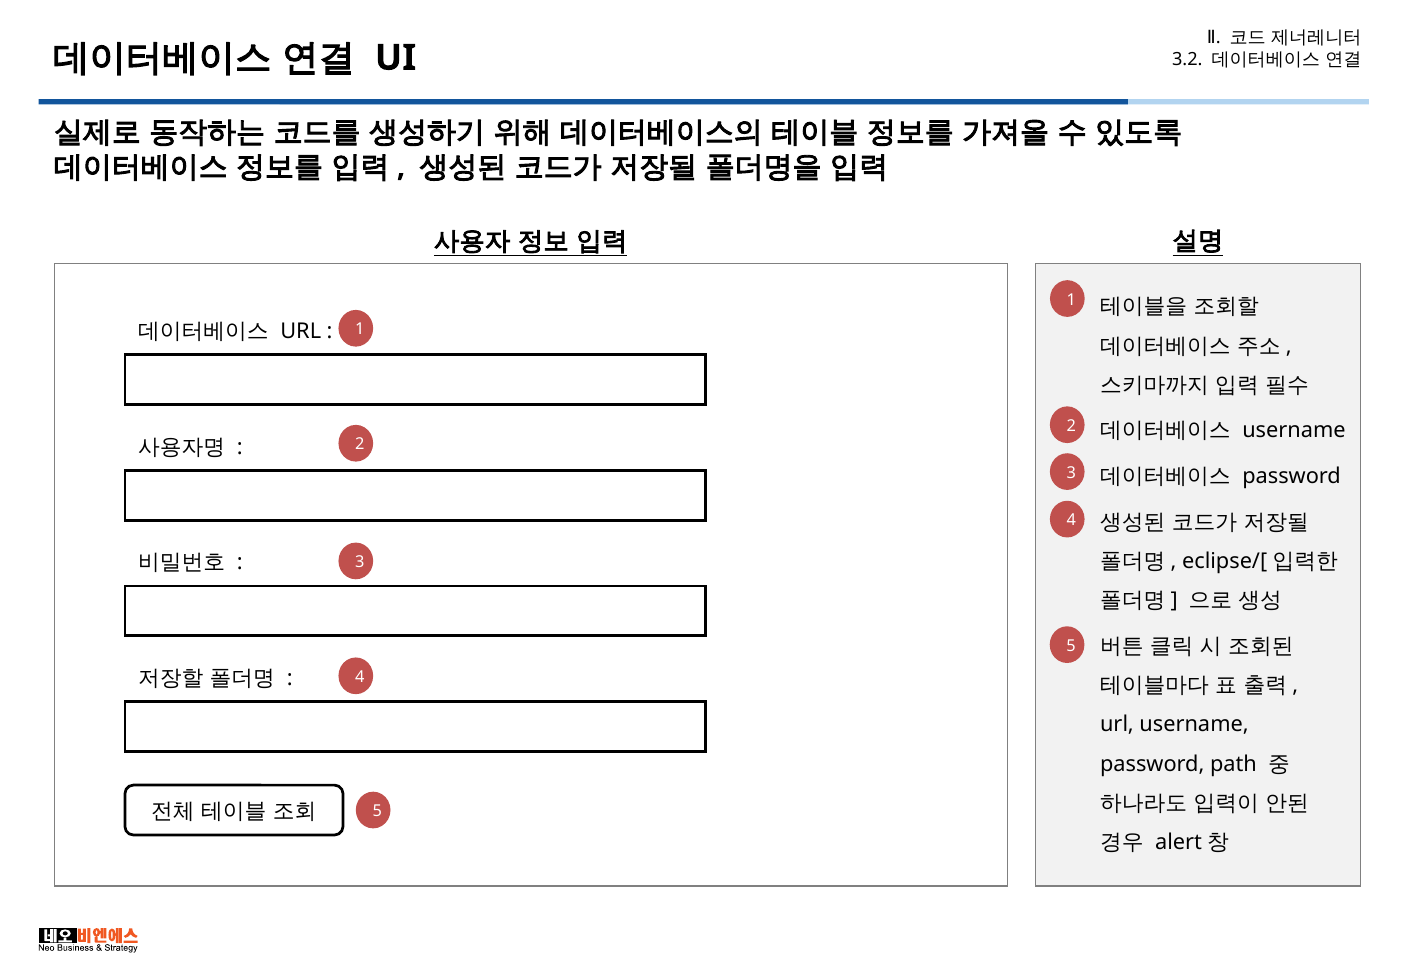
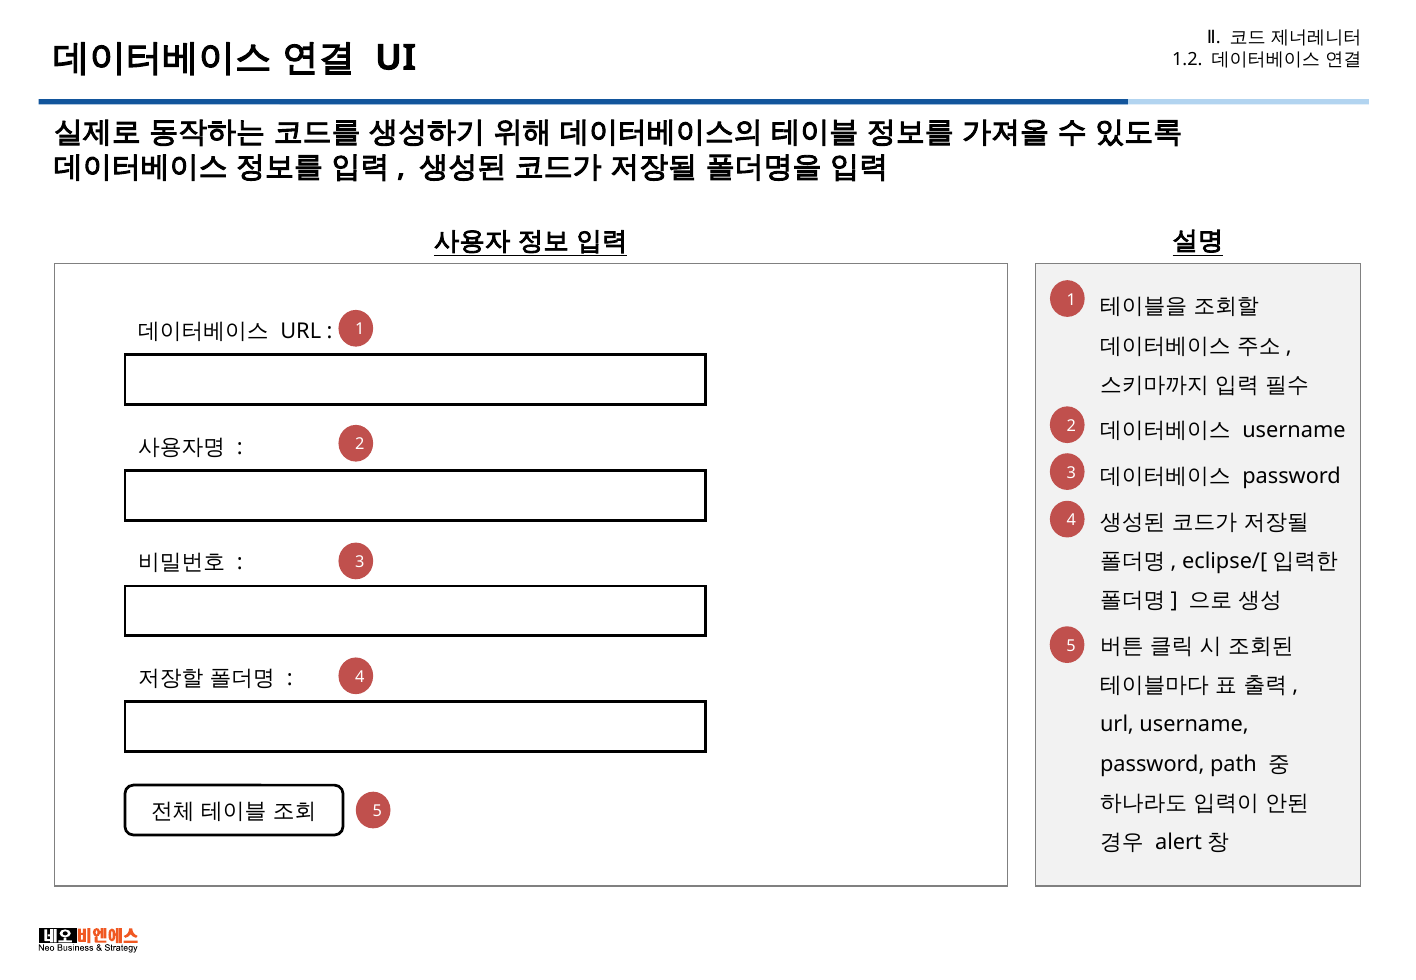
3.2: 3.2 -> 1.2
